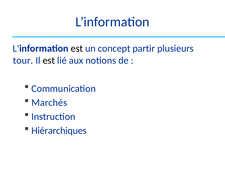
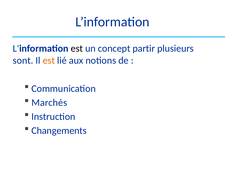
tour: tour -> sont
est at (49, 60) colour: black -> orange
Hiérarchiques: Hiérarchiques -> Changements
